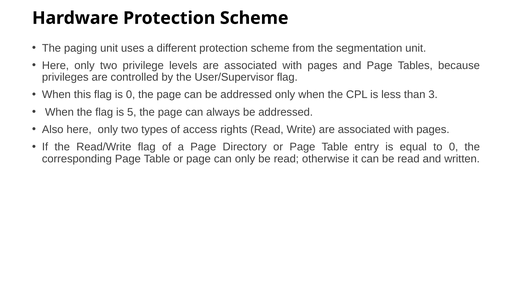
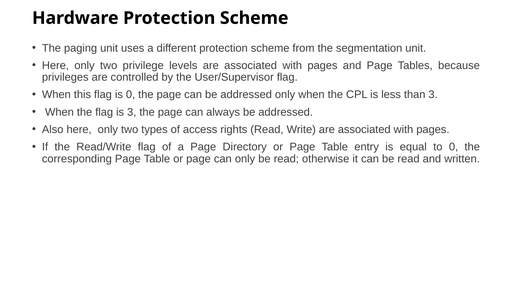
is 5: 5 -> 3
